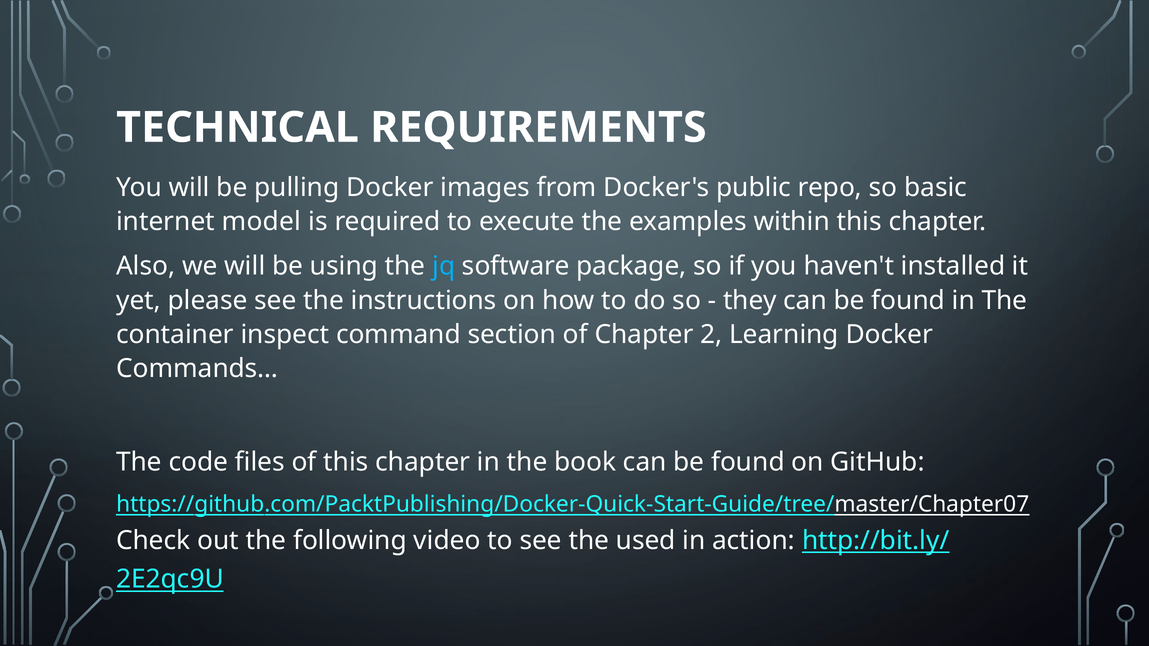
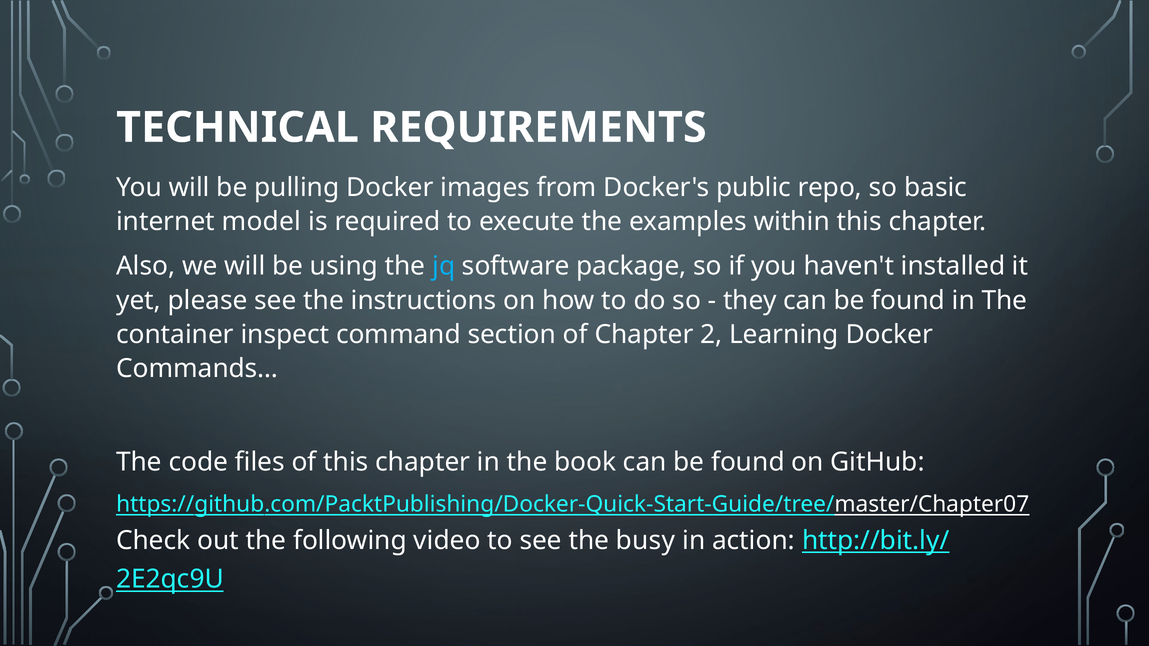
used: used -> busy
